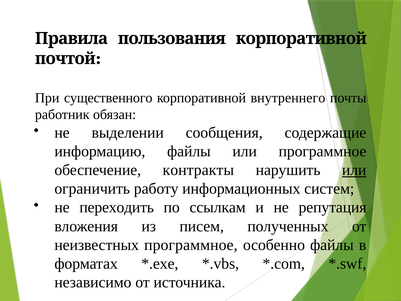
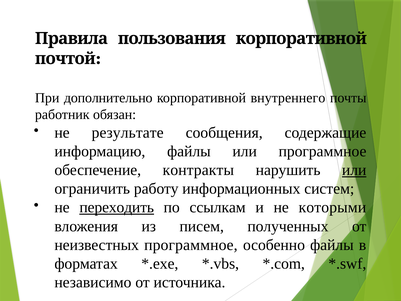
существенного: существенного -> дополнительно
выделении: выделении -> результате
переходить underline: none -> present
репутация: репутация -> которыми
